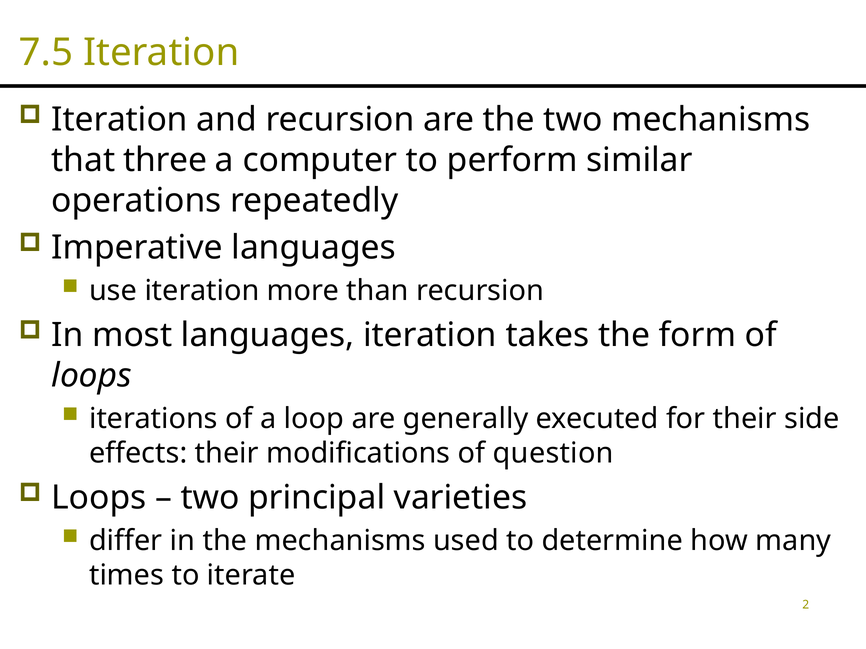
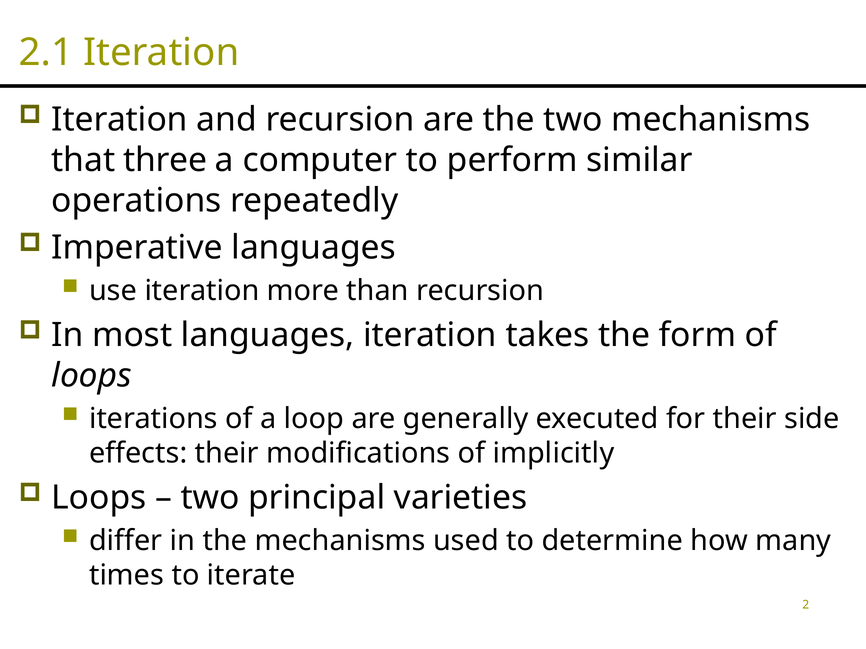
7.5: 7.5 -> 2.1
question: question -> implicitly
